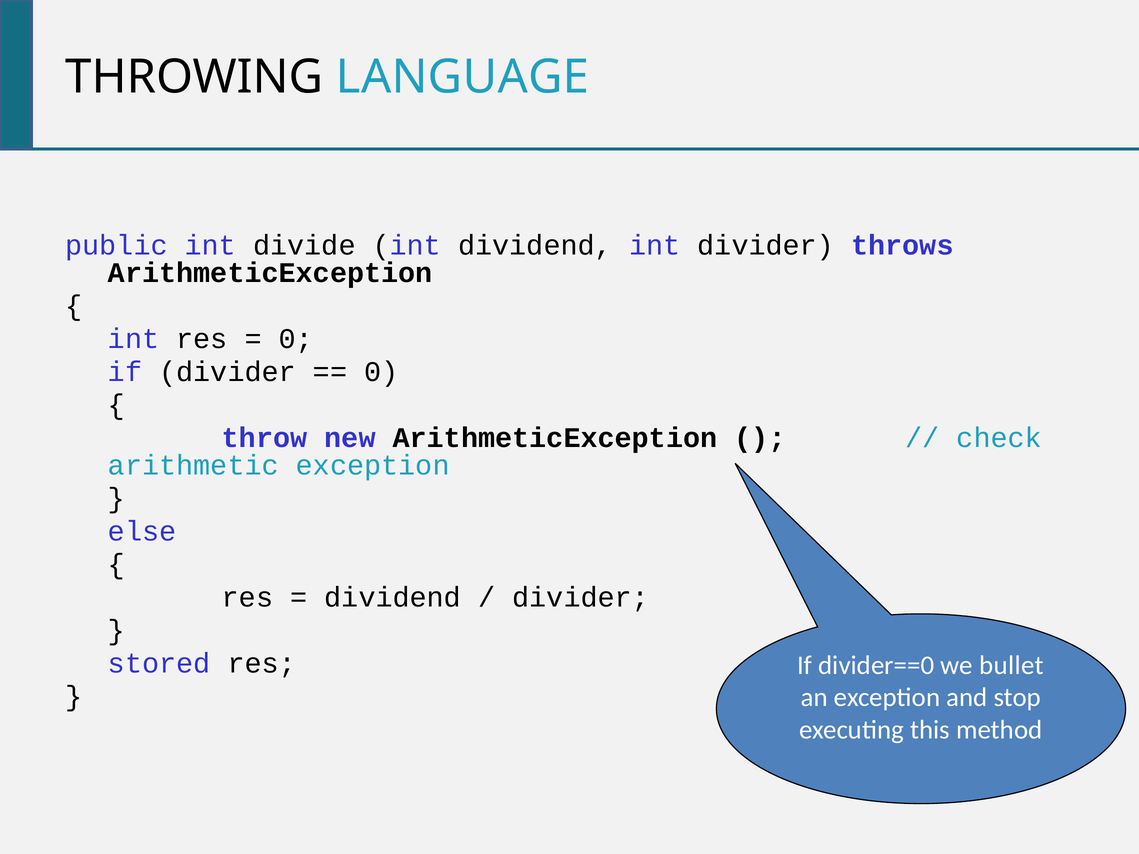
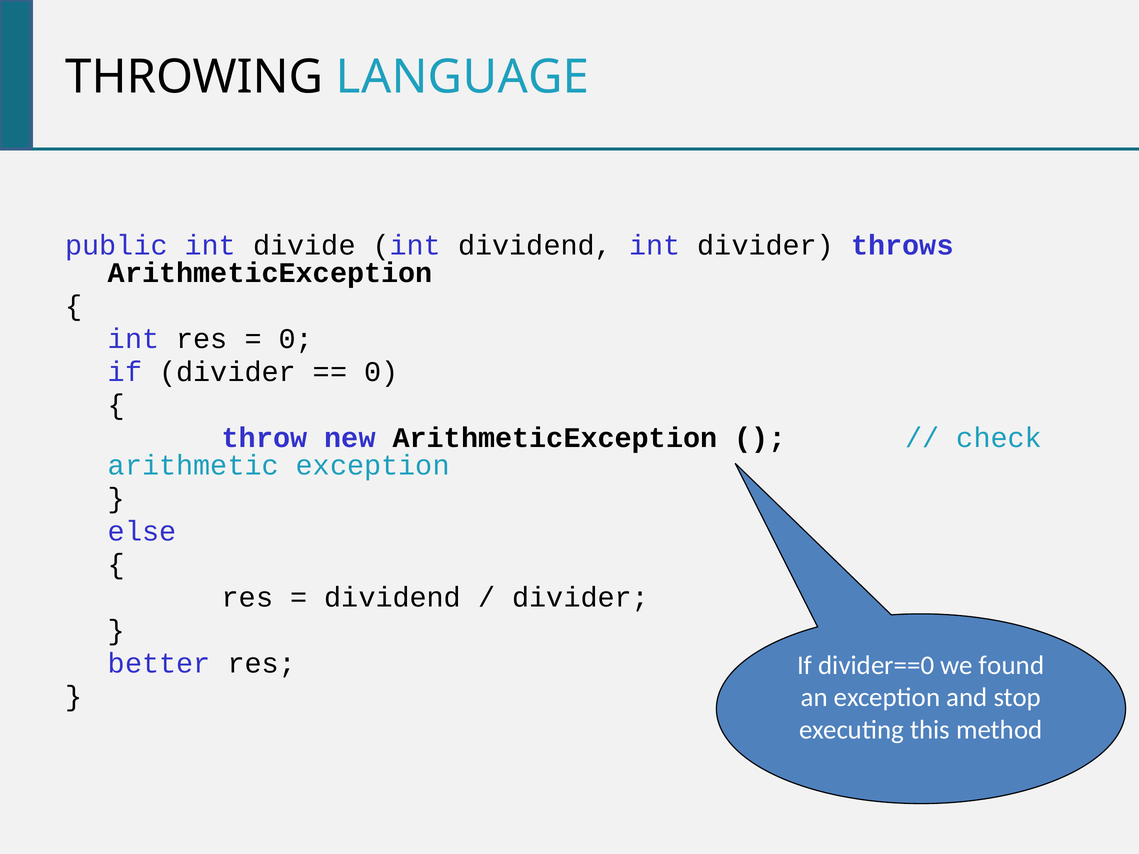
stored: stored -> better
bullet: bullet -> found
